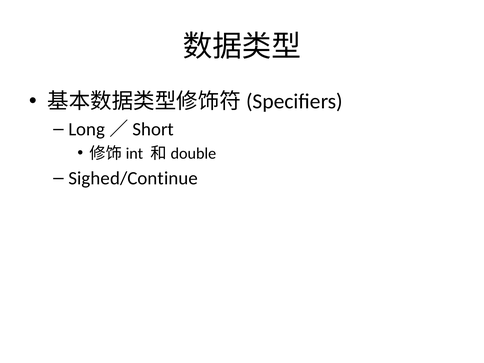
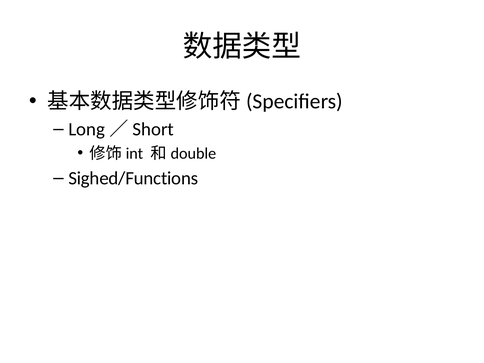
Sighed/Continue: Sighed/Continue -> Sighed/Functions
